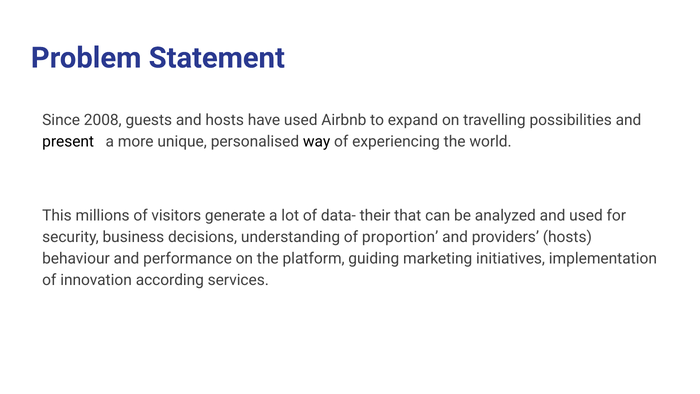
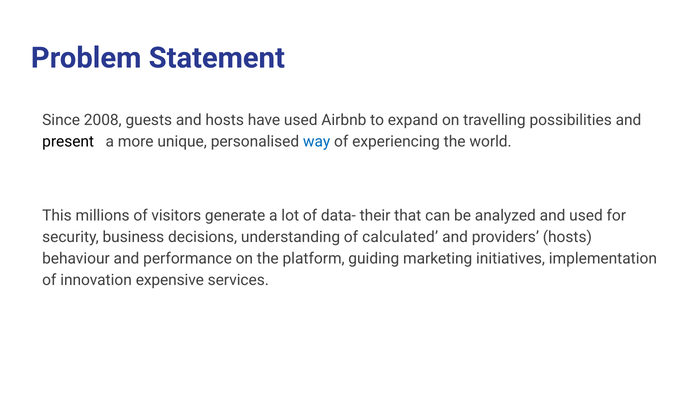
way colour: black -> blue
proportion: proportion -> calculated
according: according -> expensive
